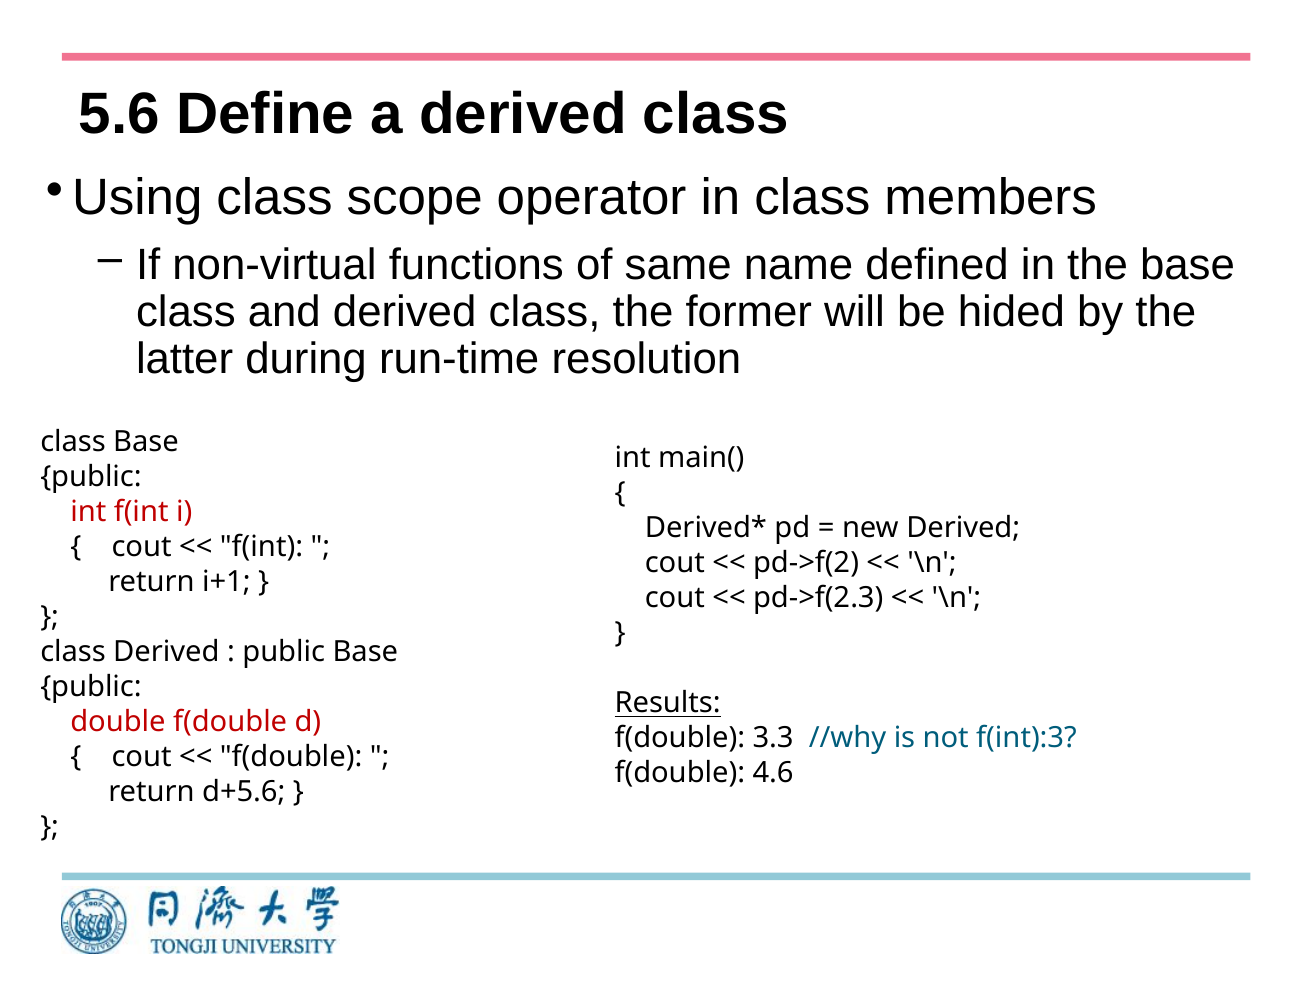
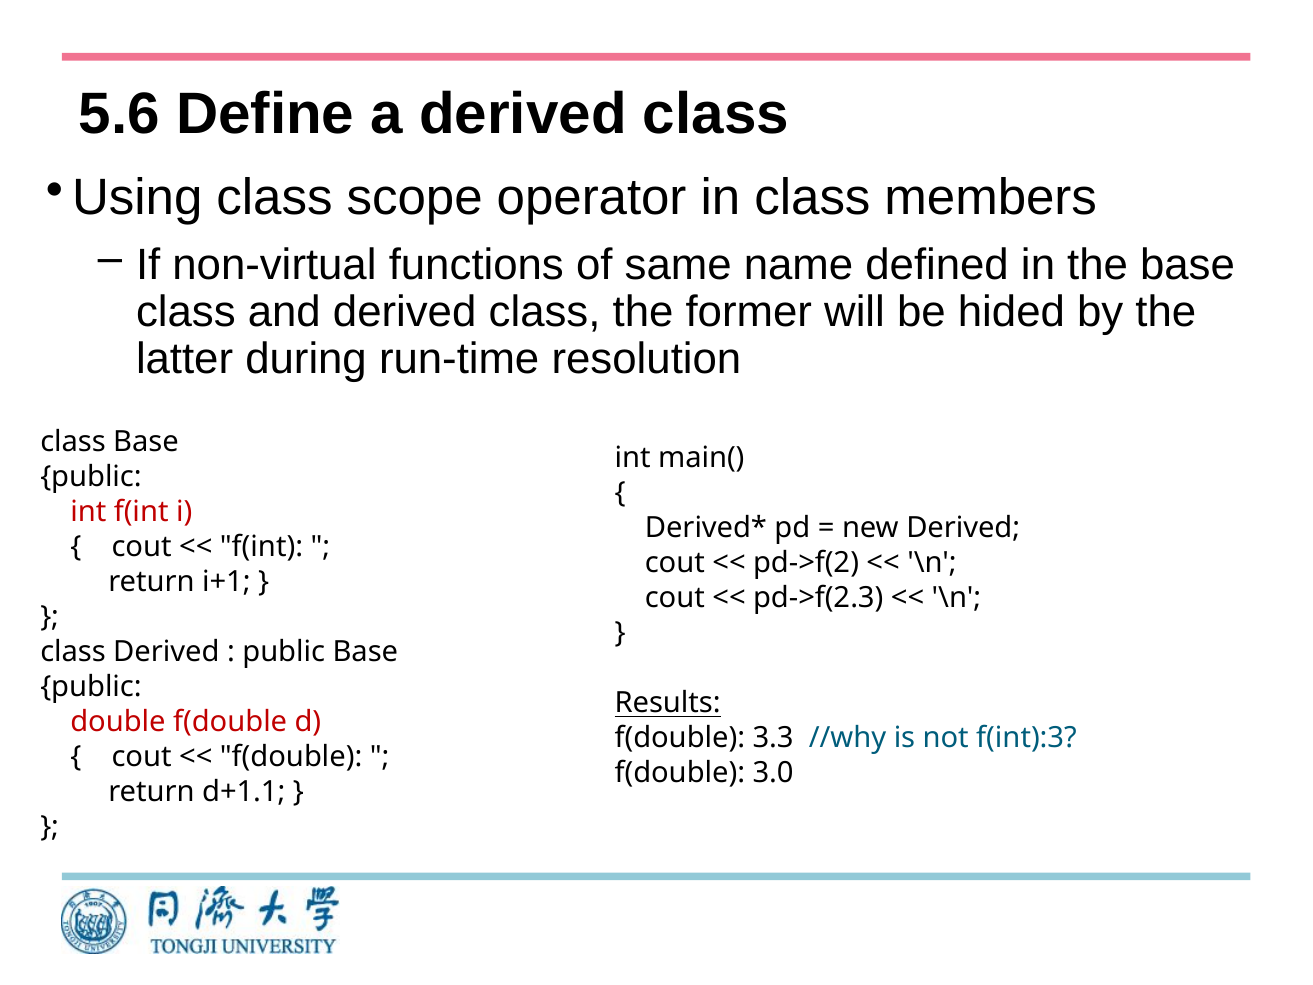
4.6: 4.6 -> 3.0
d+5.6: d+5.6 -> d+1.1
